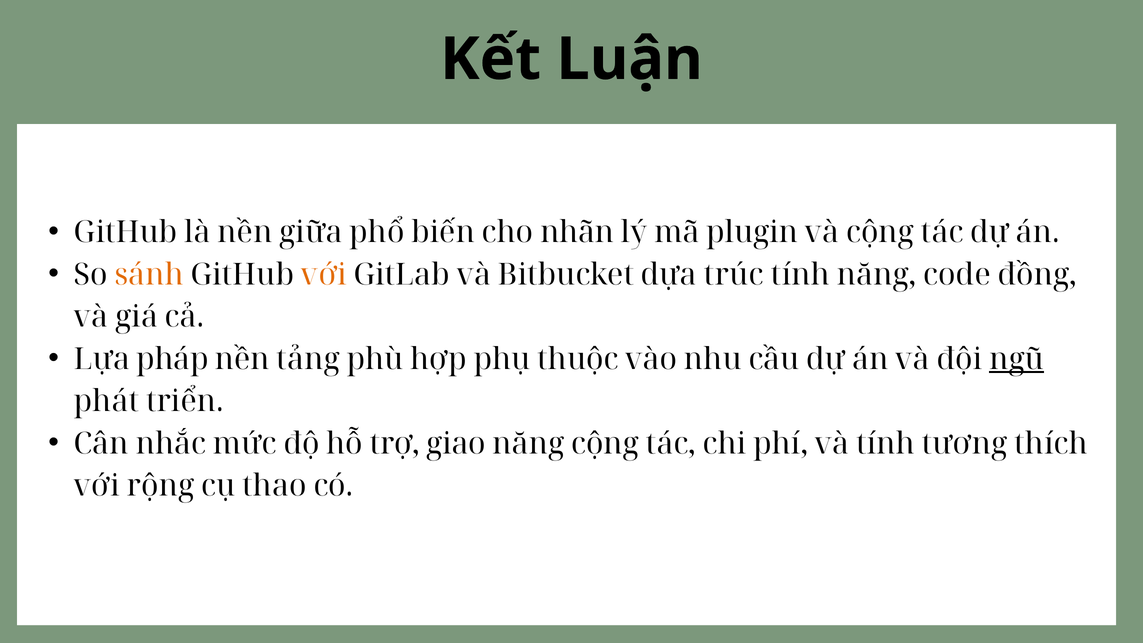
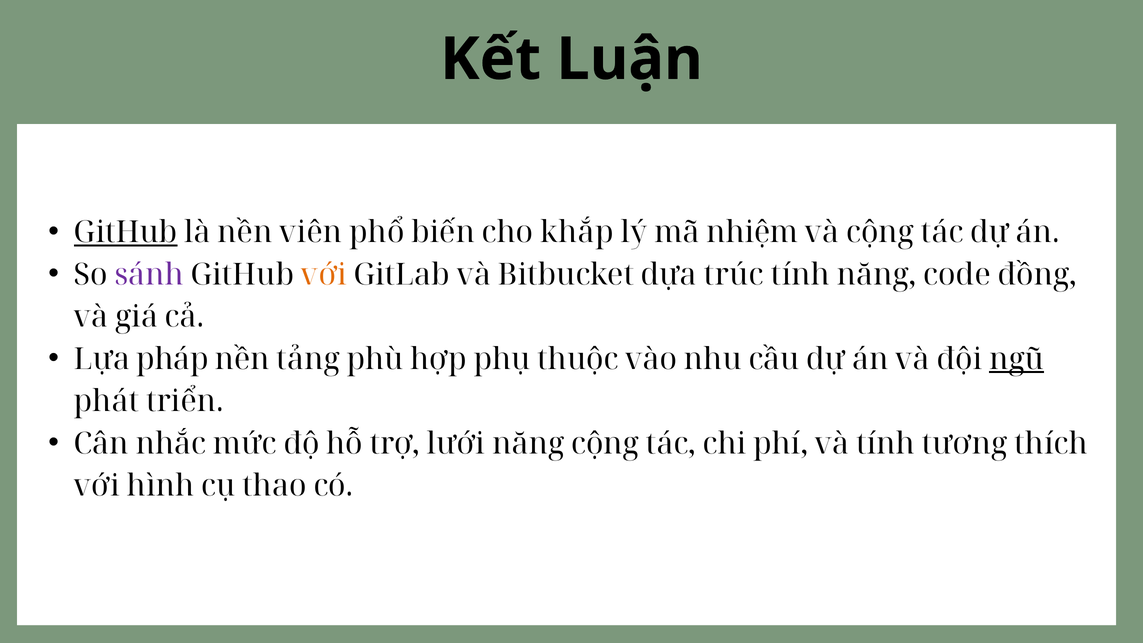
GitHub at (126, 232) underline: none -> present
giữa: giữa -> viên
nhãn: nhãn -> khắp
plugin: plugin -> nhiệm
sánh colour: orange -> purple
giao: giao -> lưới
rộng: rộng -> hình
